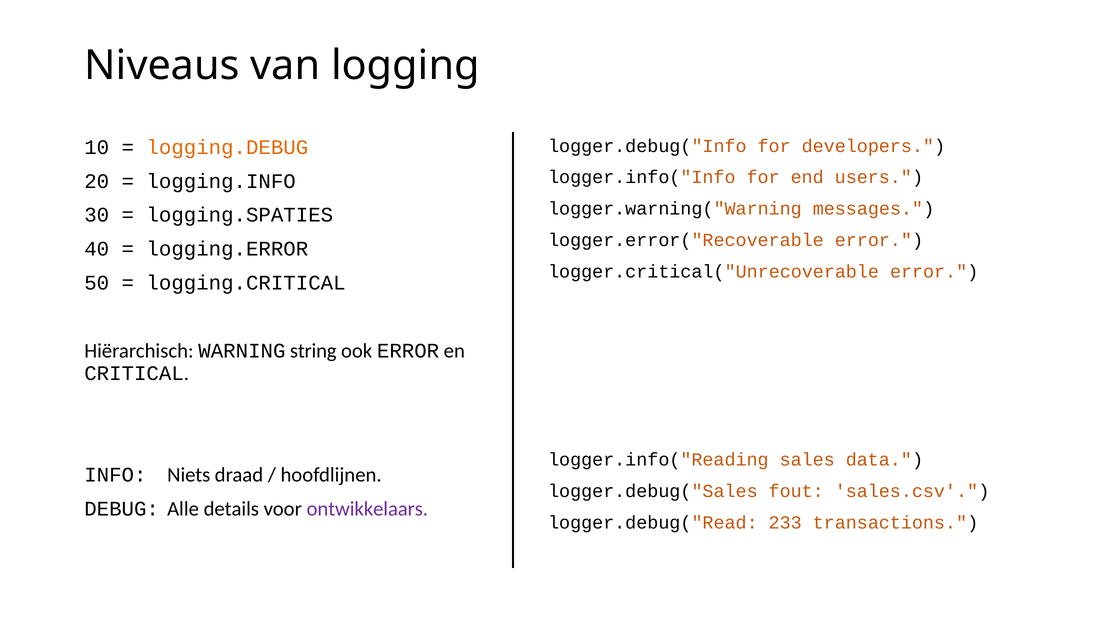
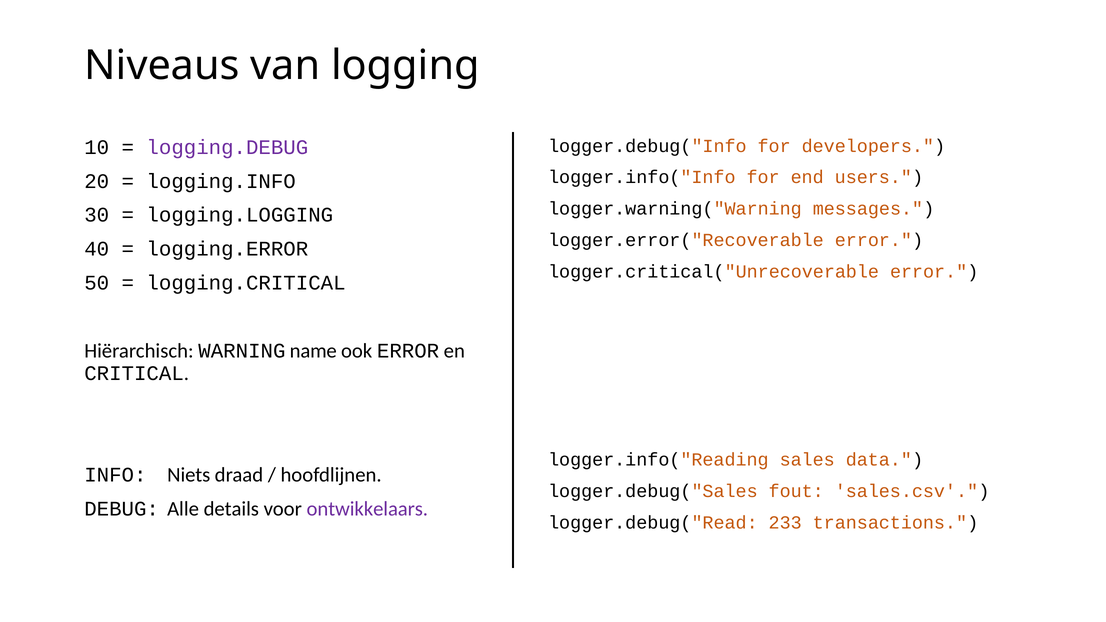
logging.DEBUG colour: orange -> purple
logging.SPATIES: logging.SPATIES -> logging.LOGGING
string: string -> name
